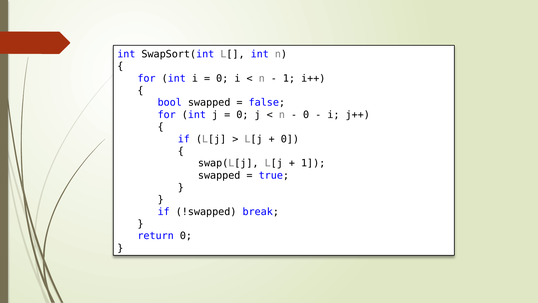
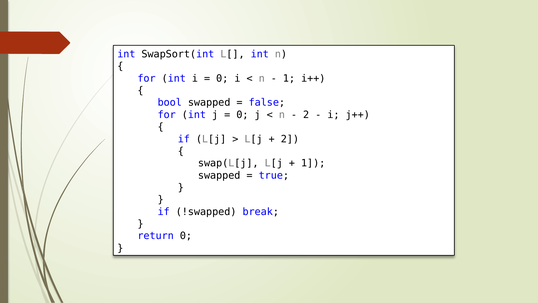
0 at (306, 115): 0 -> 2
0 at (290, 139): 0 -> 2
